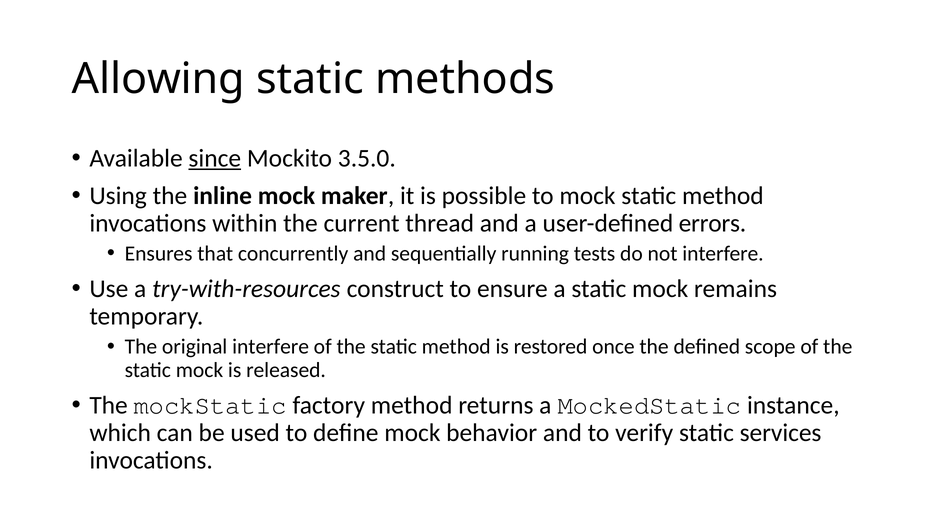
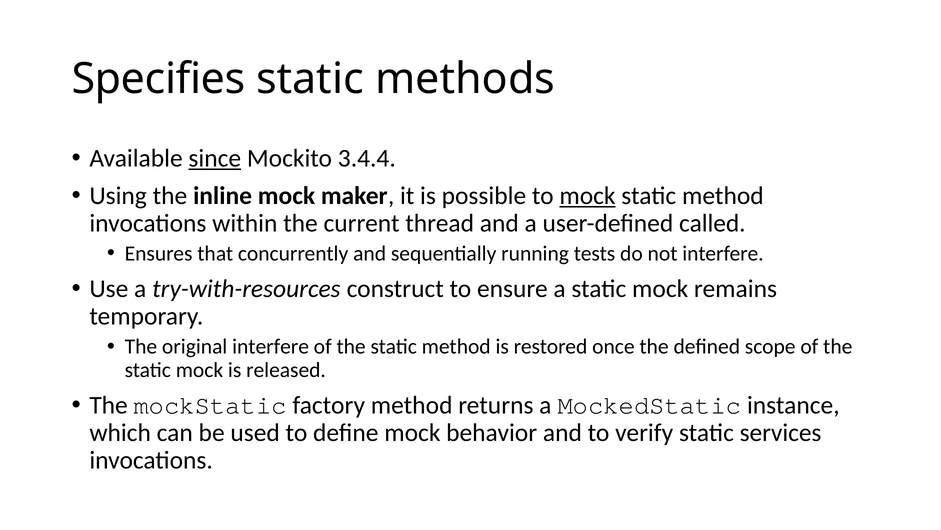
Allowing: Allowing -> Specifies
3.5.0: 3.5.0 -> 3.4.4
mock at (587, 195) underline: none -> present
errors: errors -> called
